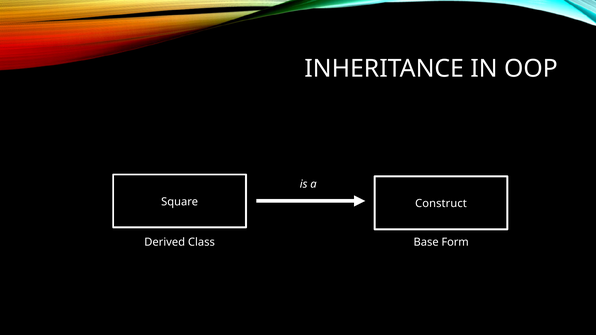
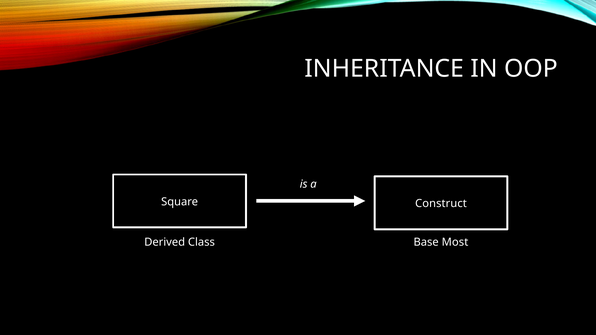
Form: Form -> Most
